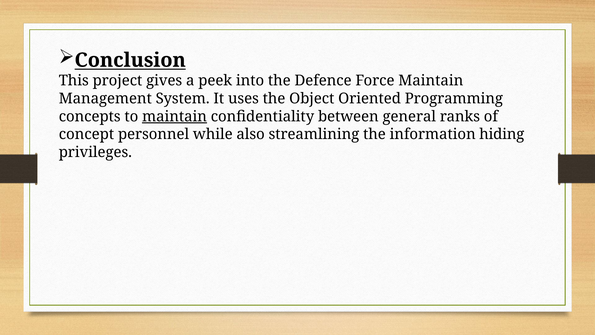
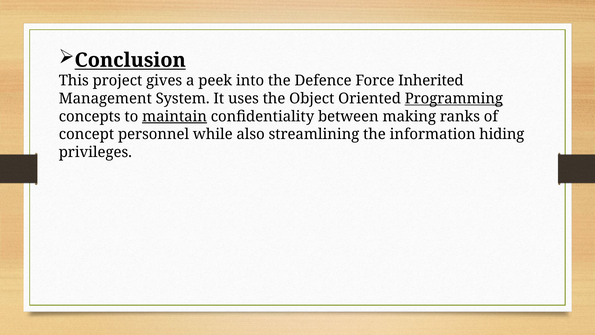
Force Maintain: Maintain -> Inherited
Programming underline: none -> present
general: general -> making
